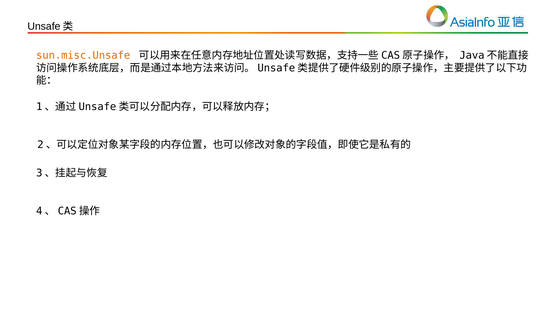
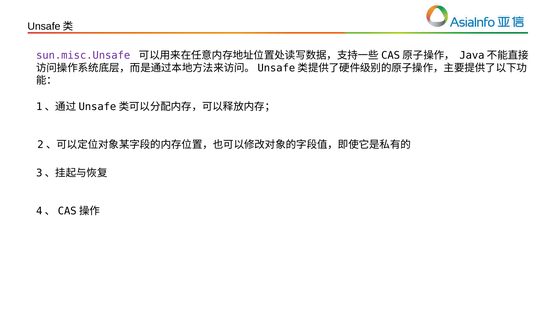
sun.misc.Unsafe colour: orange -> purple
